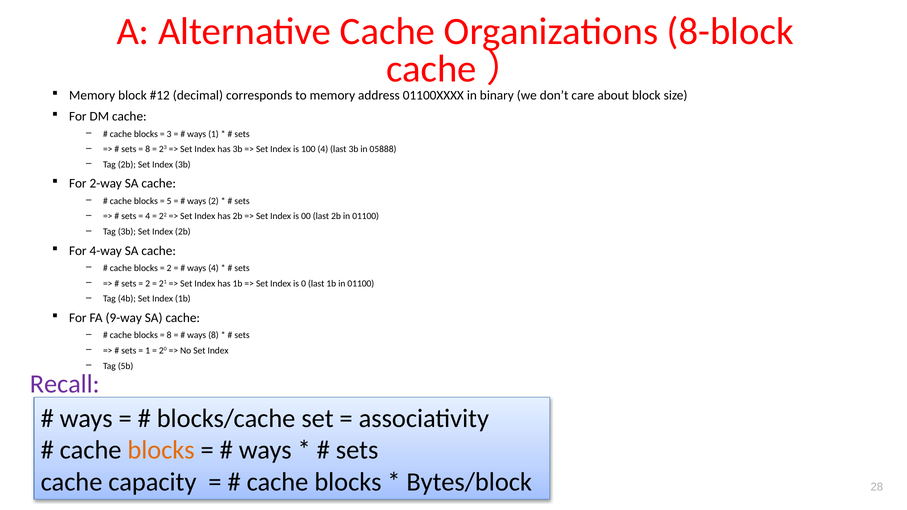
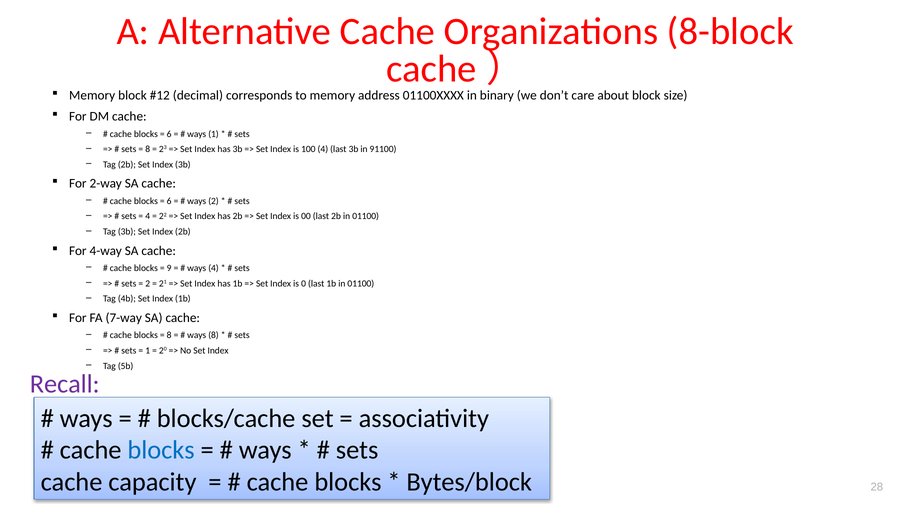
3 at (169, 134): 3 -> 6
05888: 05888 -> 91100
5 at (169, 201): 5 -> 6
2 at (169, 268): 2 -> 9
9-way: 9-way -> 7-way
blocks at (161, 450) colour: orange -> blue
